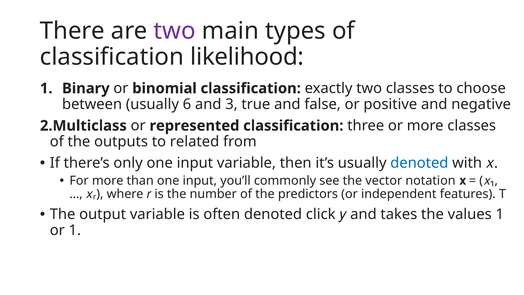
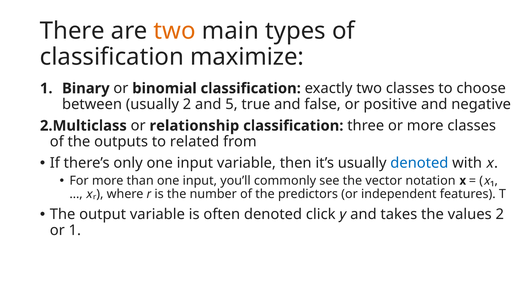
two at (175, 31) colour: purple -> orange
likelihood: likelihood -> maximize
usually 6: 6 -> 2
3: 3 -> 5
represented: represented -> relationship
values 1: 1 -> 2
